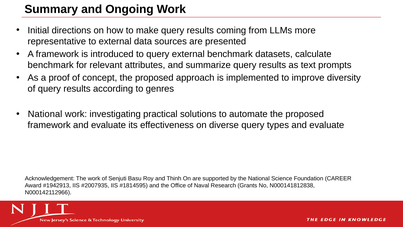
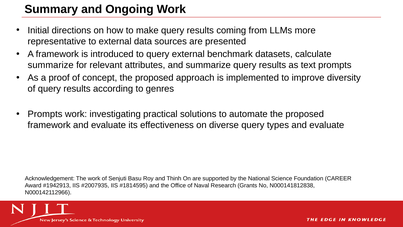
benchmark at (51, 65): benchmark -> summarize
National at (45, 114): National -> Prompts
